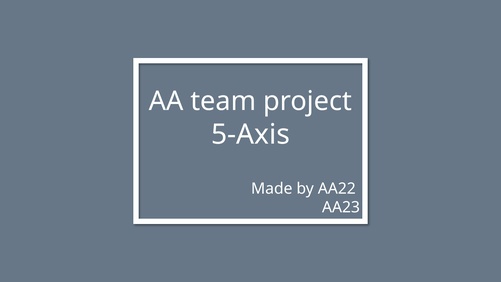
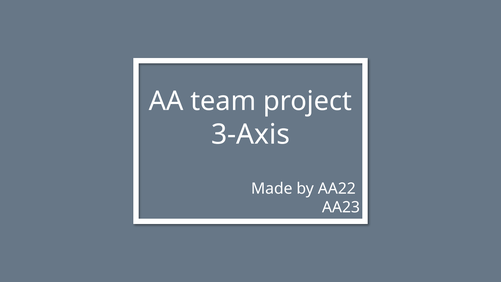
5-Axis: 5-Axis -> 3-Axis
